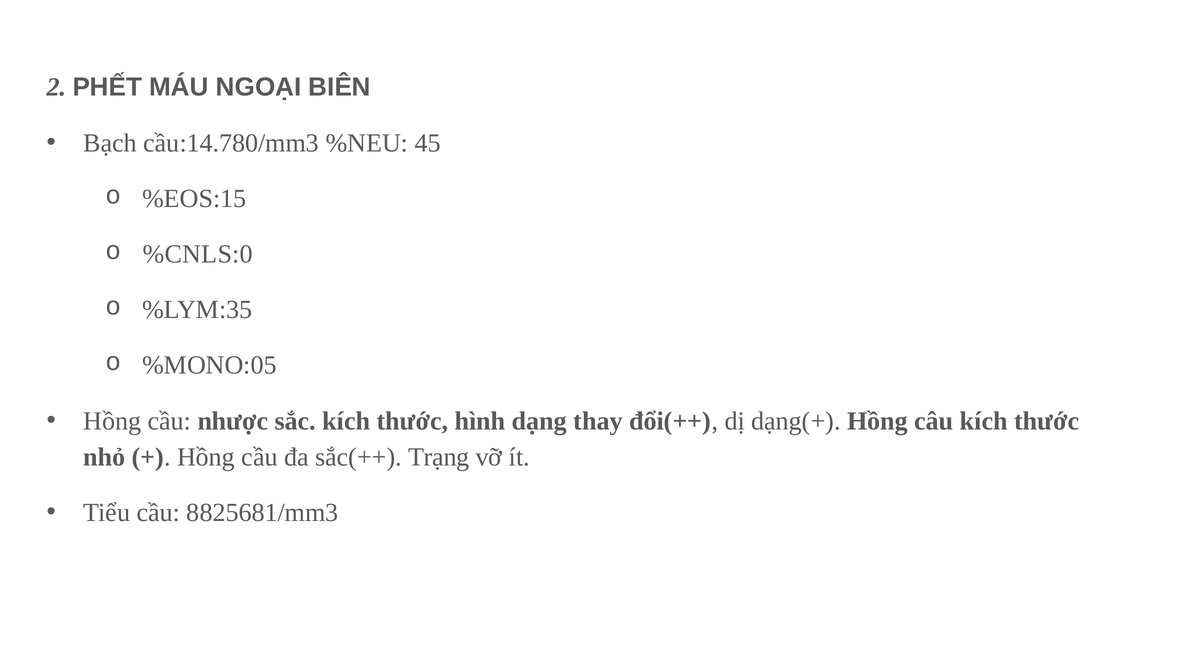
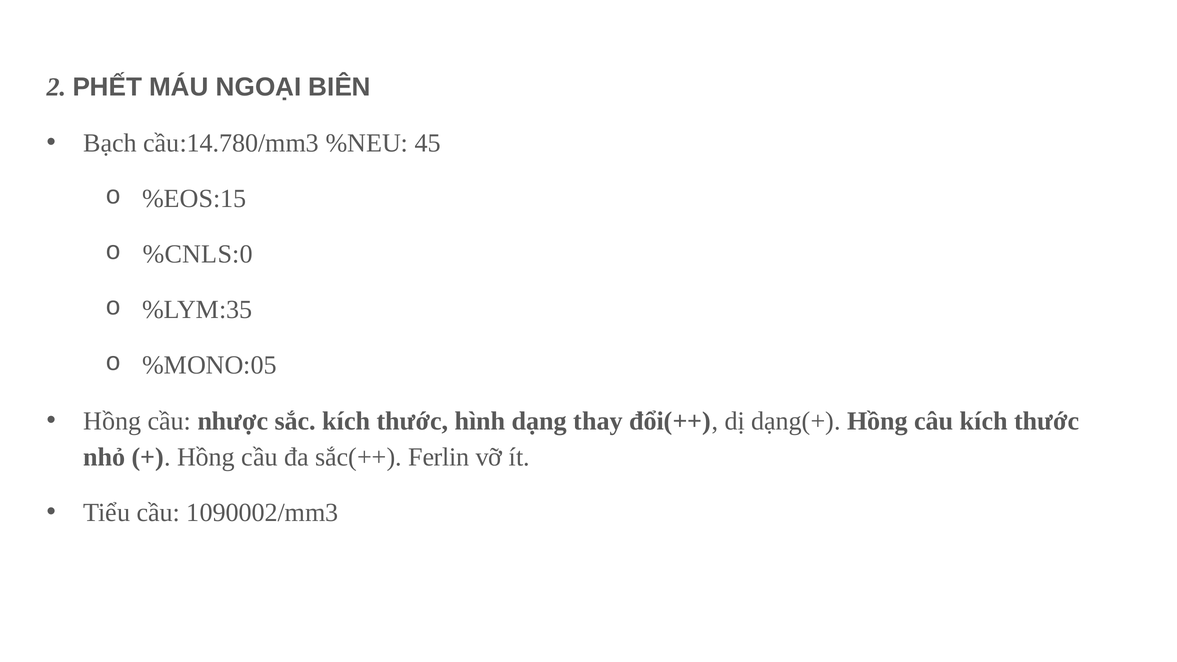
Trạng: Trạng -> Ferlin
8825681/mm3: 8825681/mm3 -> 1090002/mm3
